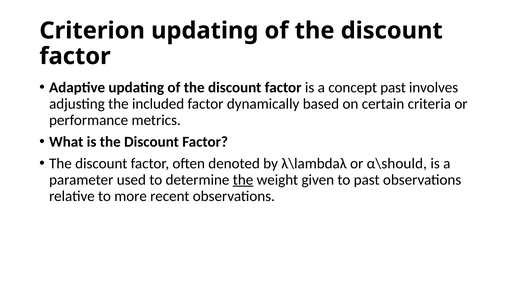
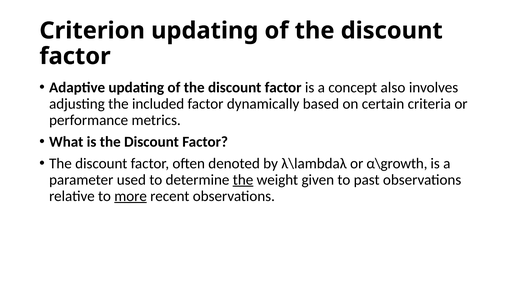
concept past: past -> also
α\should: α\should -> α\growth
more underline: none -> present
